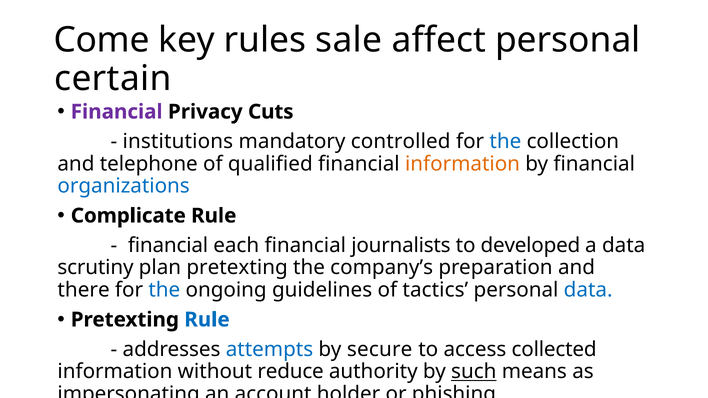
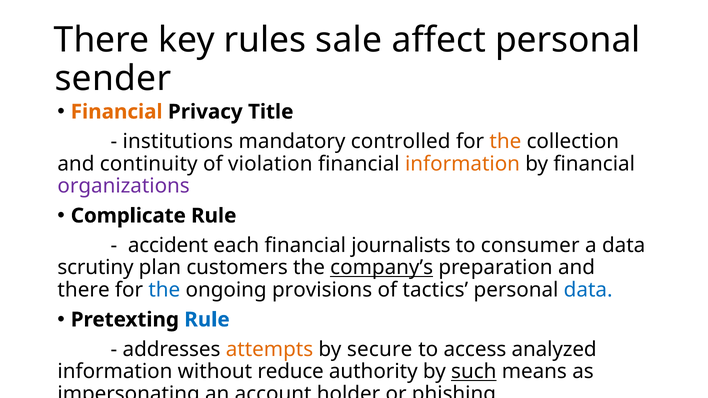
Come at (102, 40): Come -> There
certain: certain -> sender
Financial at (117, 112) colour: purple -> orange
Cuts: Cuts -> Title
the at (505, 142) colour: blue -> orange
telephone: telephone -> continuity
qualified: qualified -> violation
organizations colour: blue -> purple
financial at (168, 246): financial -> accident
developed: developed -> consumer
plan pretexting: pretexting -> customers
company’s underline: none -> present
guidelines: guidelines -> provisions
attempts colour: blue -> orange
collected: collected -> analyzed
